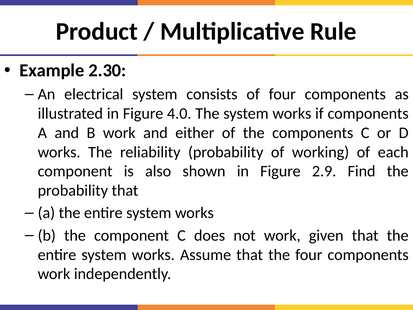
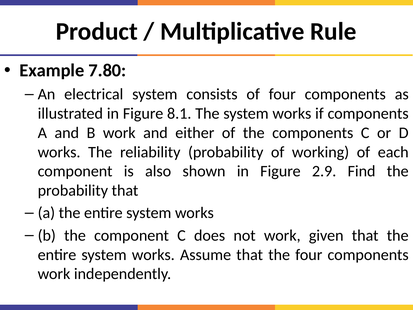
2.30: 2.30 -> 7.80
4.0: 4.0 -> 8.1
